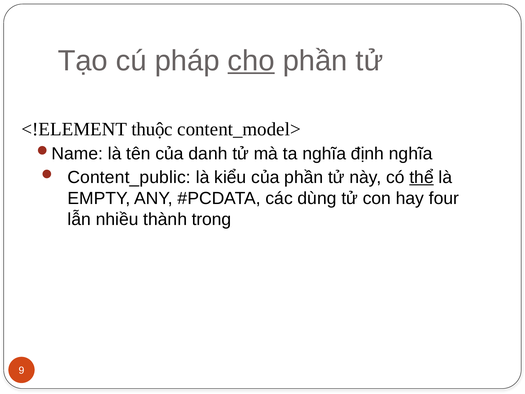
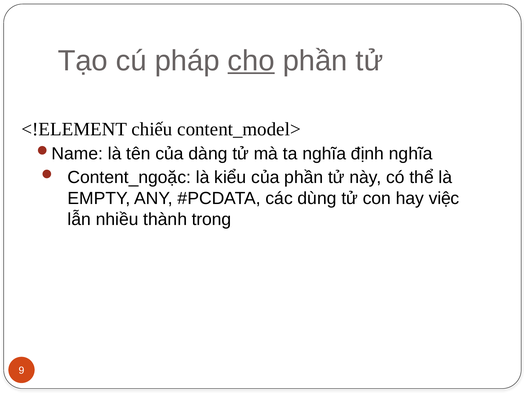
thuộc: thuộc -> chiếu
danh: danh -> dàng
Content_public: Content_public -> Content_ngoặc
thể underline: present -> none
four: four -> việc
